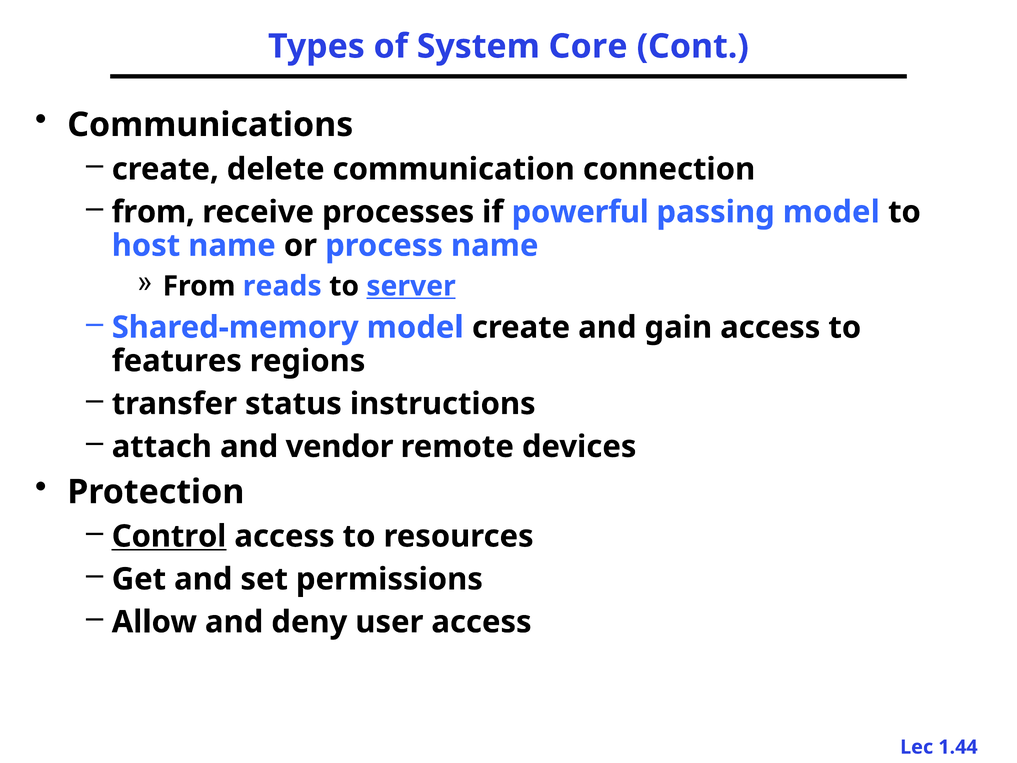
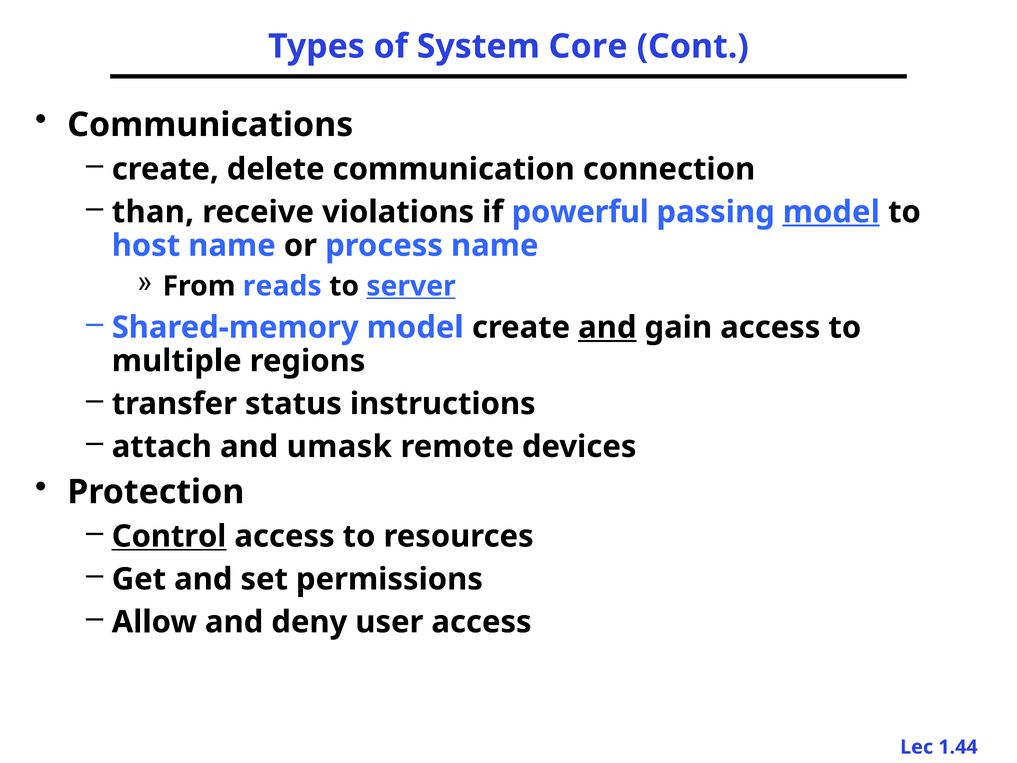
from at (153, 212): from -> than
processes: processes -> violations
model at (831, 212) underline: none -> present
and at (607, 327) underline: none -> present
features: features -> multiple
vendor: vendor -> umask
